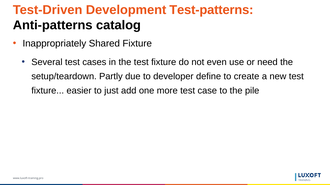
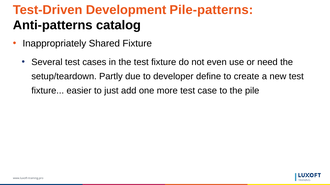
Test-patterns: Test-patterns -> Pile-patterns
